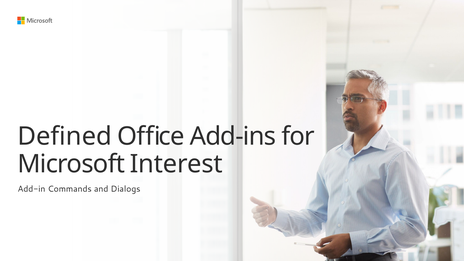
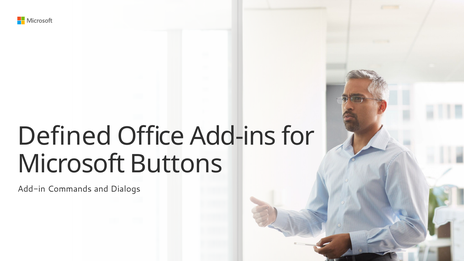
Interest: Interest -> Buttons
